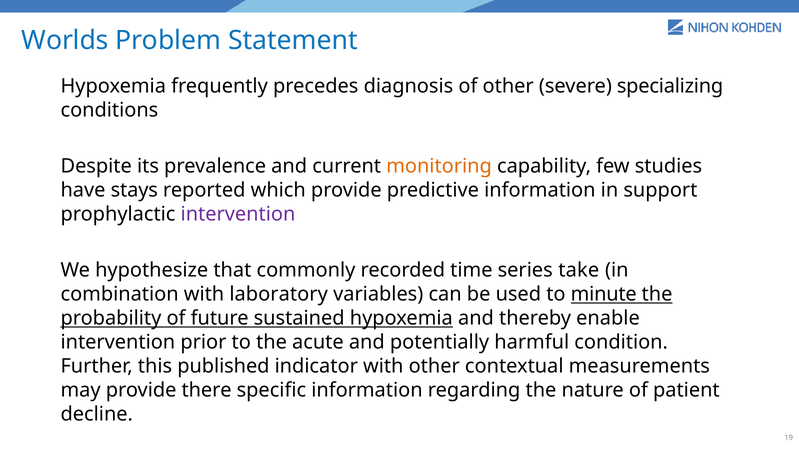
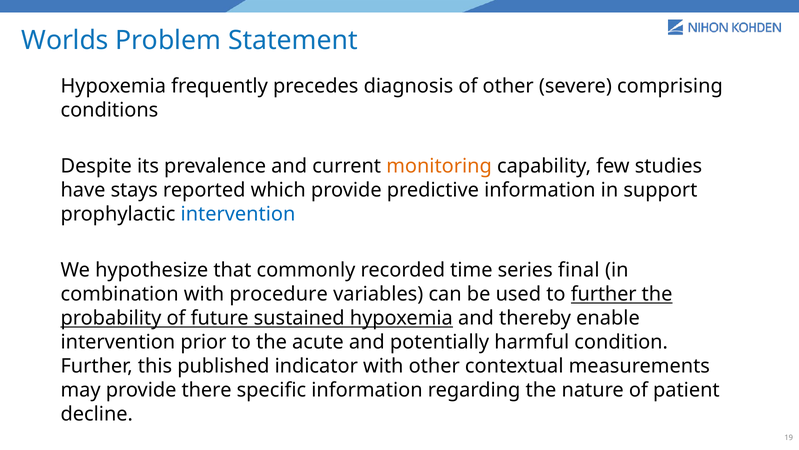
specializing: specializing -> comprising
intervention at (238, 214) colour: purple -> blue
take: take -> final
laboratory: laboratory -> procedure
to minute: minute -> further
